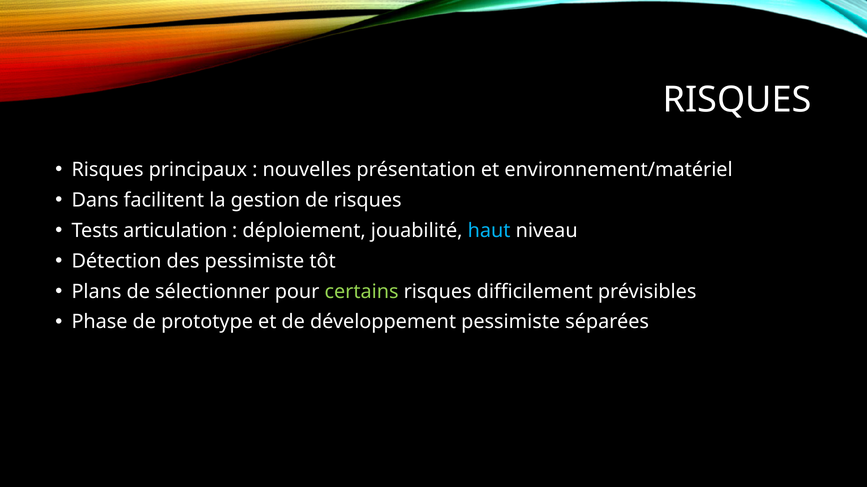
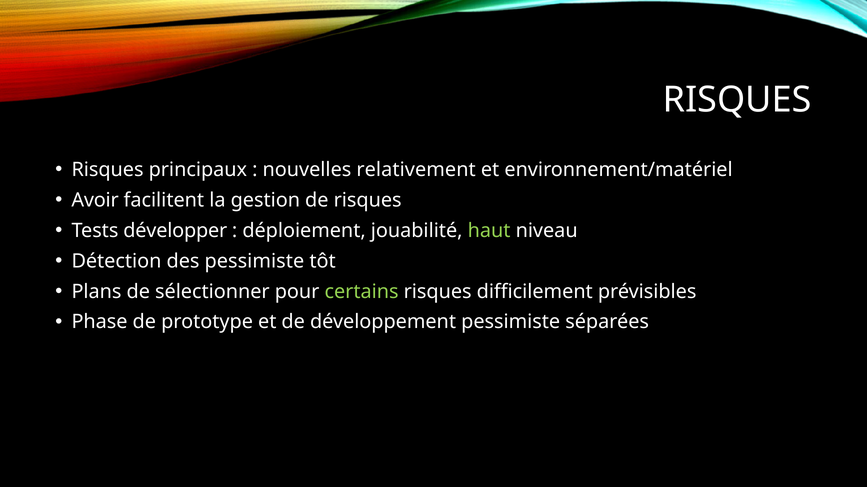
présentation: présentation -> relativement
Dans: Dans -> Avoir
articulation: articulation -> développer
haut colour: light blue -> light green
